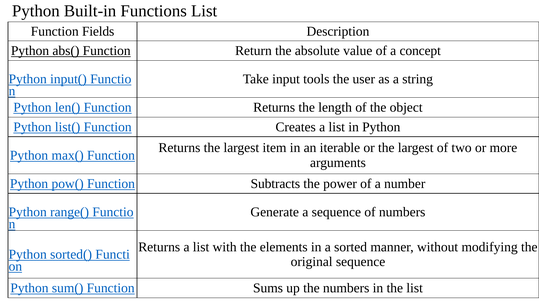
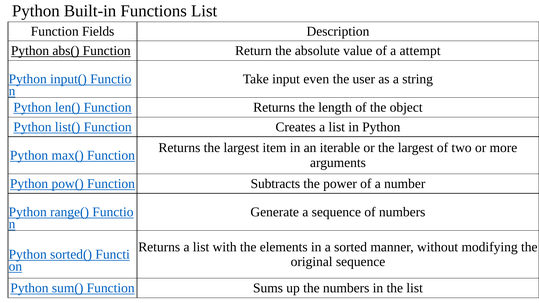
concept: concept -> attempt
tools: tools -> even
